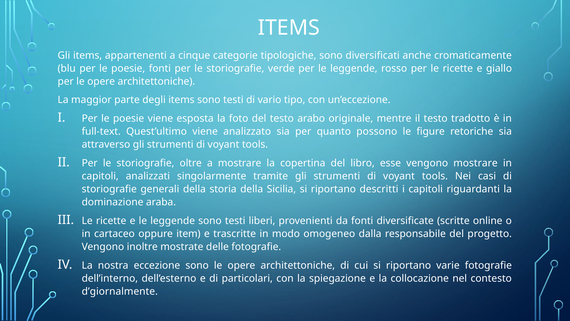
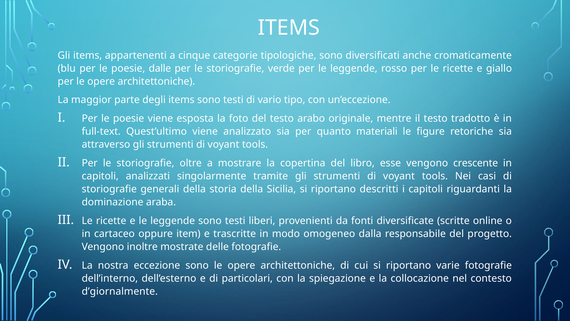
poesie fonti: fonti -> dalle
possono: possono -> materiali
vengono mostrare: mostrare -> crescente
